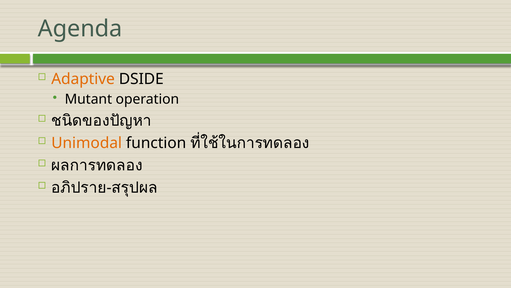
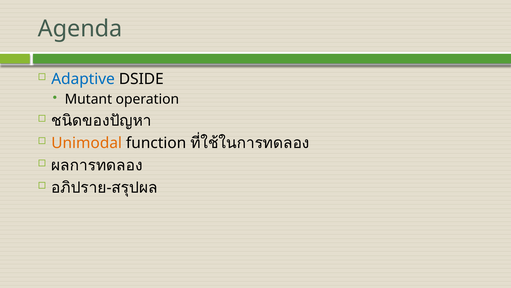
Adaptive colour: orange -> blue
